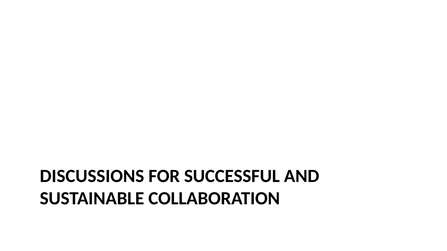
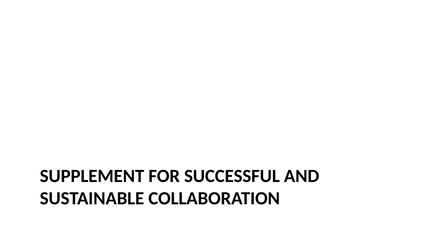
DISCUSSIONS: DISCUSSIONS -> SUPPLEMENT
